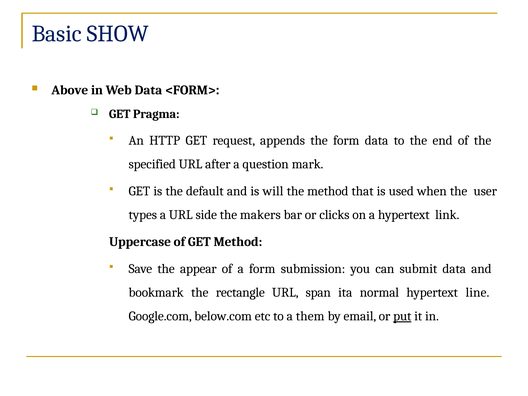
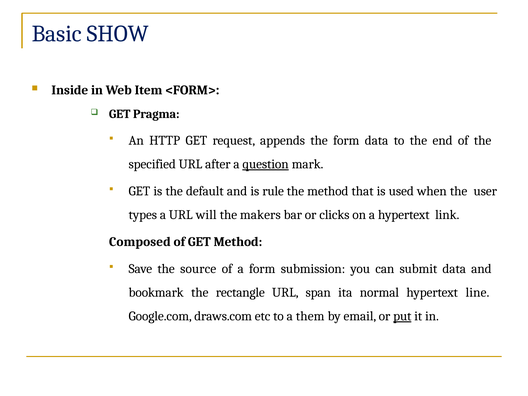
Above: Above -> Inside
Web Data: Data -> Item
question underline: none -> present
will: will -> rule
side: side -> will
Uppercase: Uppercase -> Composed
appear: appear -> source
below.com: below.com -> draws.com
